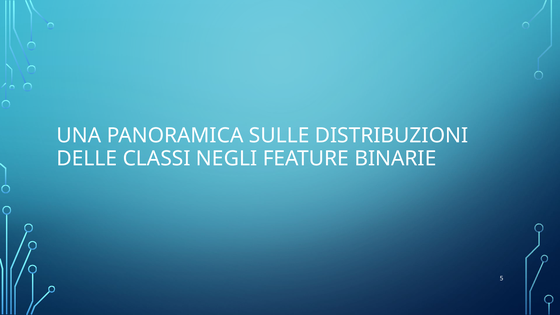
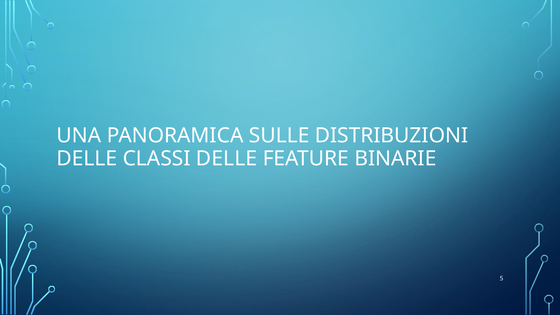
CLASSI NEGLI: NEGLI -> DELLE
